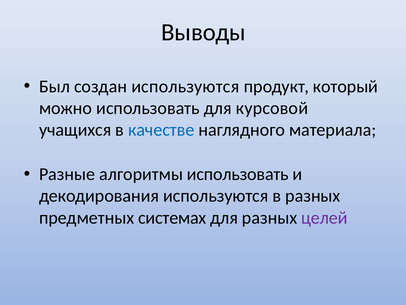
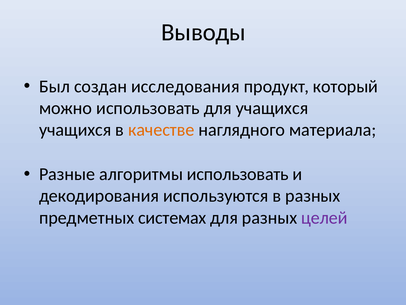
создан используются: используются -> исследования
для курсовой: курсовой -> учащихся
качестве colour: blue -> orange
